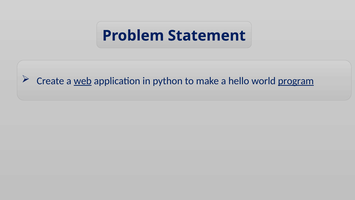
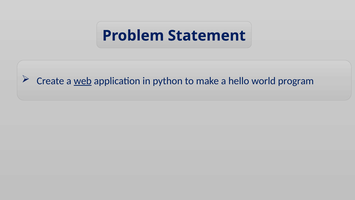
program underline: present -> none
